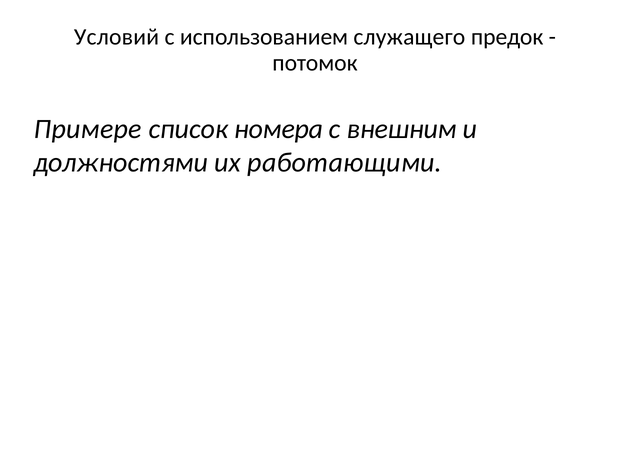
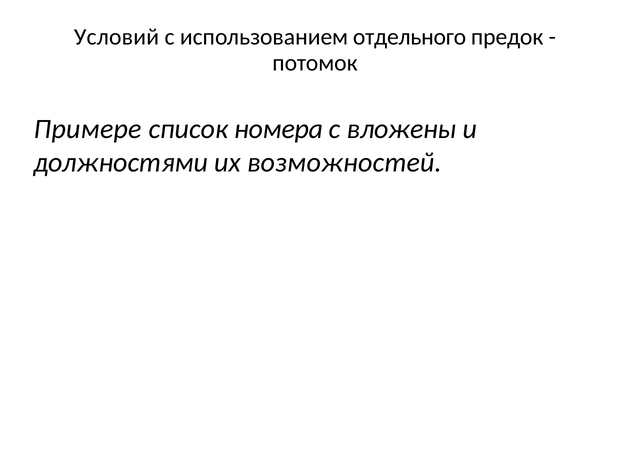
служащего: служащего -> отдельного
внешним: внешним -> вложены
работающими: работающими -> возможностей
